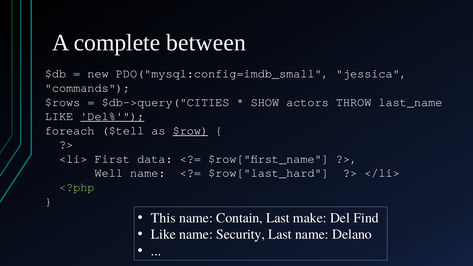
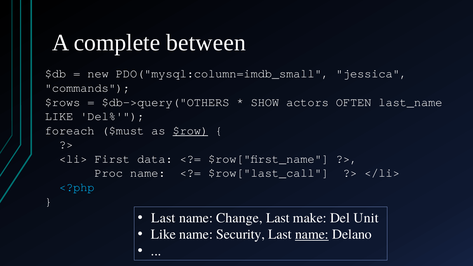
PDO("mysql:config=imdb_small: PDO("mysql:config=imdb_small -> PDO("mysql:column=imdb_small
$db->query("CITIES: $db->query("CITIES -> $db->query("OTHERS
THROW: THROW -> OFTEN
Del% underline: present -> none
$tell: $tell -> $must
Well: Well -> Proc
$row["last_hard: $row["last_hard -> $row["last_call
<?php colour: light green -> light blue
This at (163, 218): This -> Last
Contain: Contain -> Change
Find: Find -> Unit
name at (312, 235) underline: none -> present
